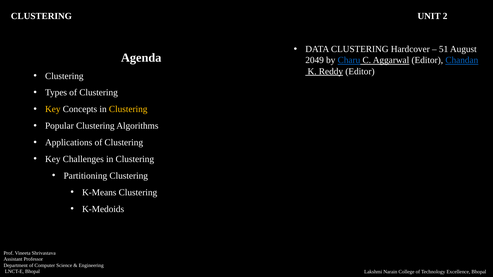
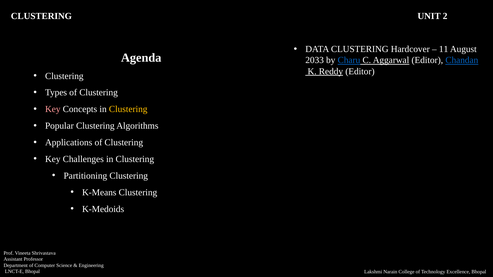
51: 51 -> 11
2049: 2049 -> 2033
Key at (53, 109) colour: yellow -> pink
